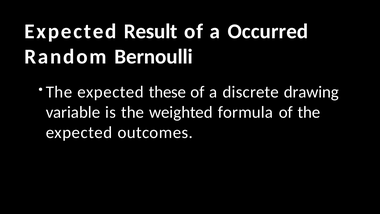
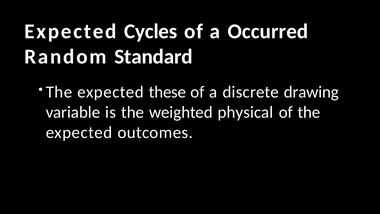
Result: Result -> Cycles
Bernoulli: Bernoulli -> Standard
formula: formula -> physical
